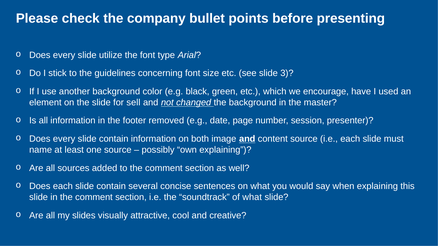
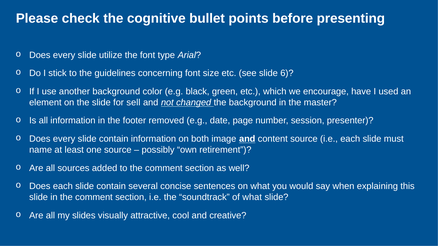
company: company -> cognitive
3: 3 -> 6
own explaining: explaining -> retirement
